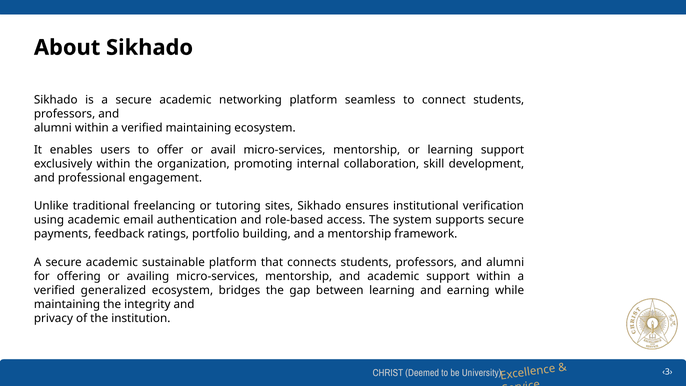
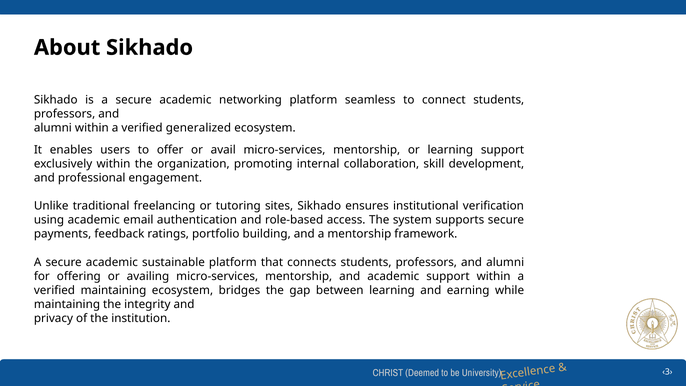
verified maintaining: maintaining -> generalized
verified generalized: generalized -> maintaining
